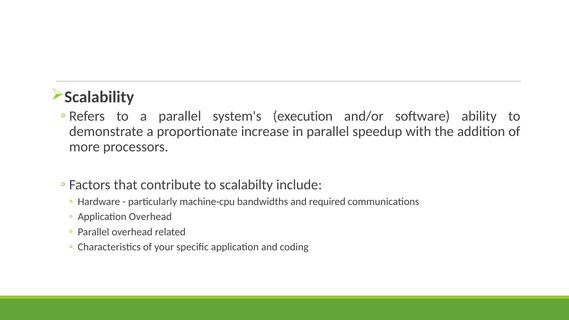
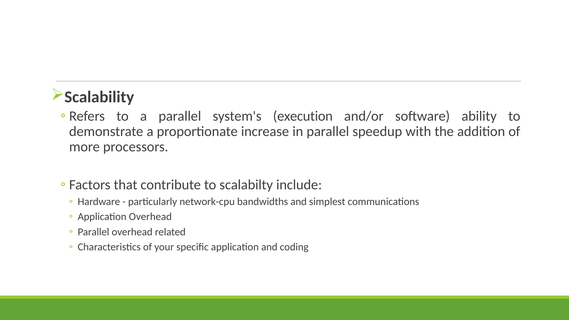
machine-cpu: machine-cpu -> network-cpu
required: required -> simplest
